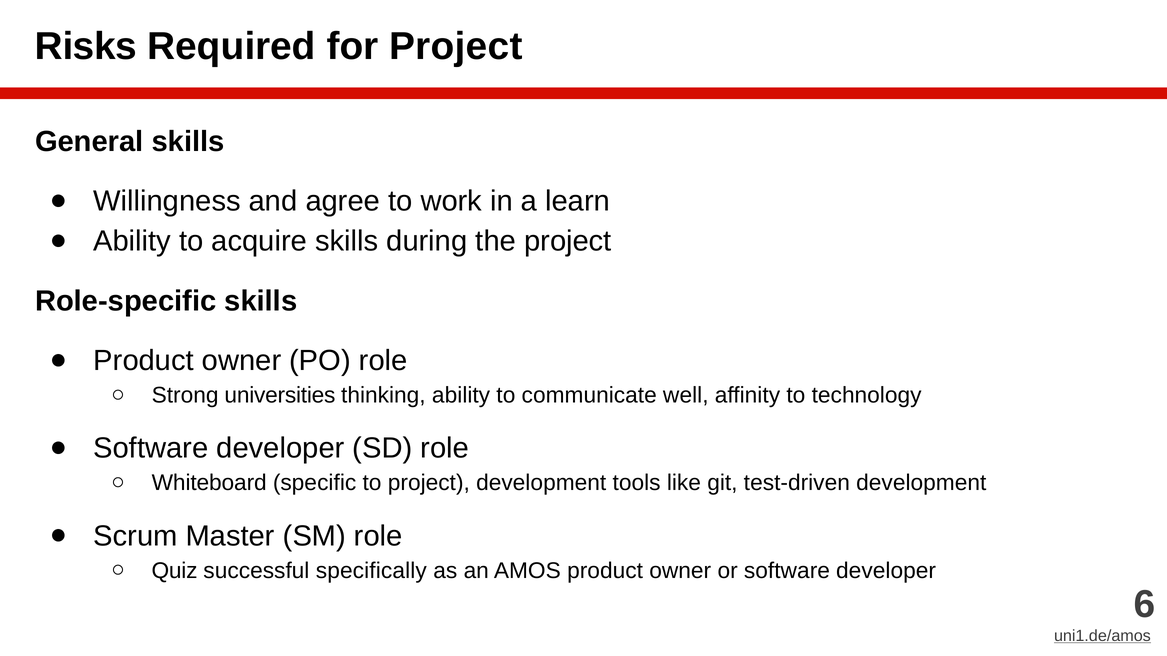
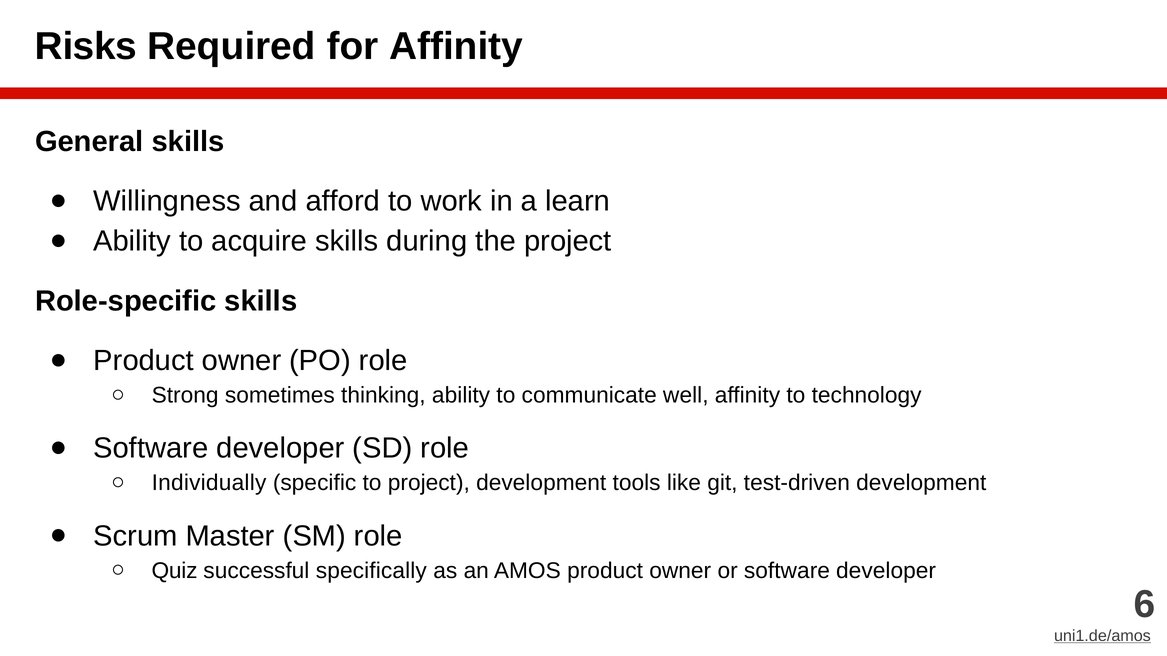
for Project: Project -> Affinity
agree: agree -> afford
universities: universities -> sometimes
Whiteboard: Whiteboard -> Individually
